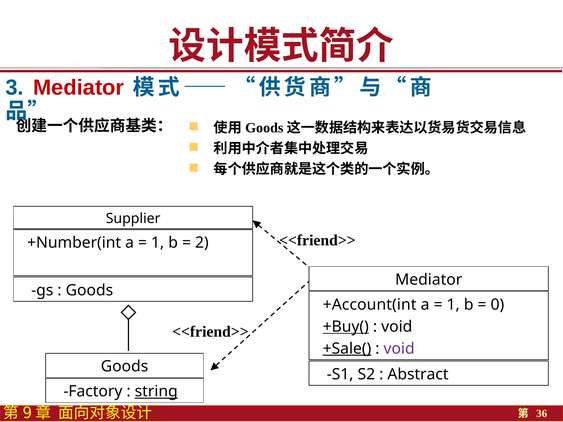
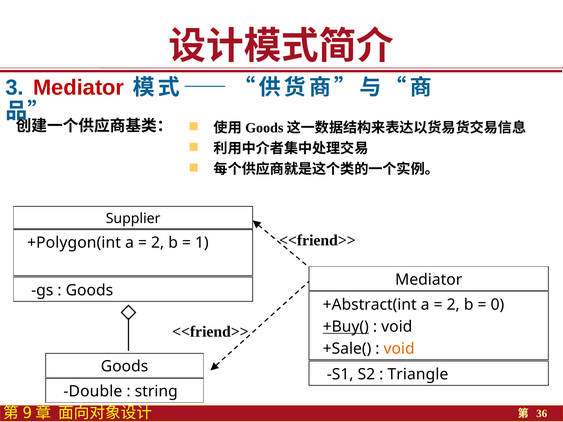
+Number(int: +Number(int -> +Polygon(int
1 at (158, 243): 1 -> 2
2: 2 -> 1
+Account(int: +Account(int -> +Abstract(int
1 at (453, 305): 1 -> 2
+Sale( underline: present -> none
void at (399, 349) colour: purple -> orange
Abstract: Abstract -> Triangle
Factory: Factory -> Double
string underline: present -> none
